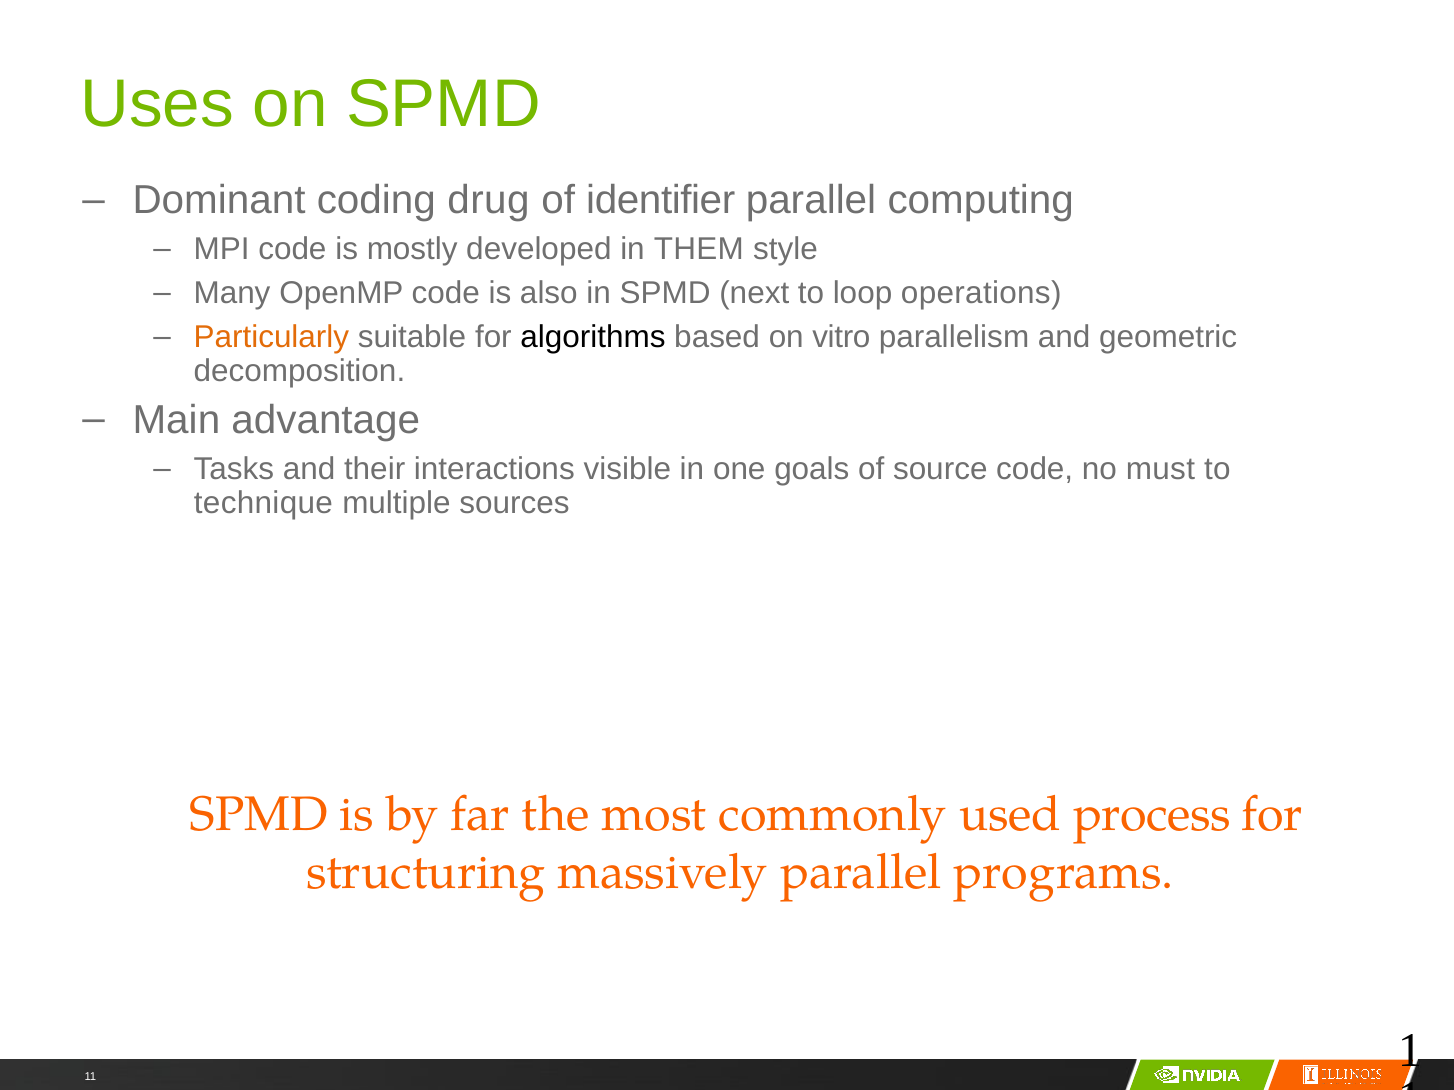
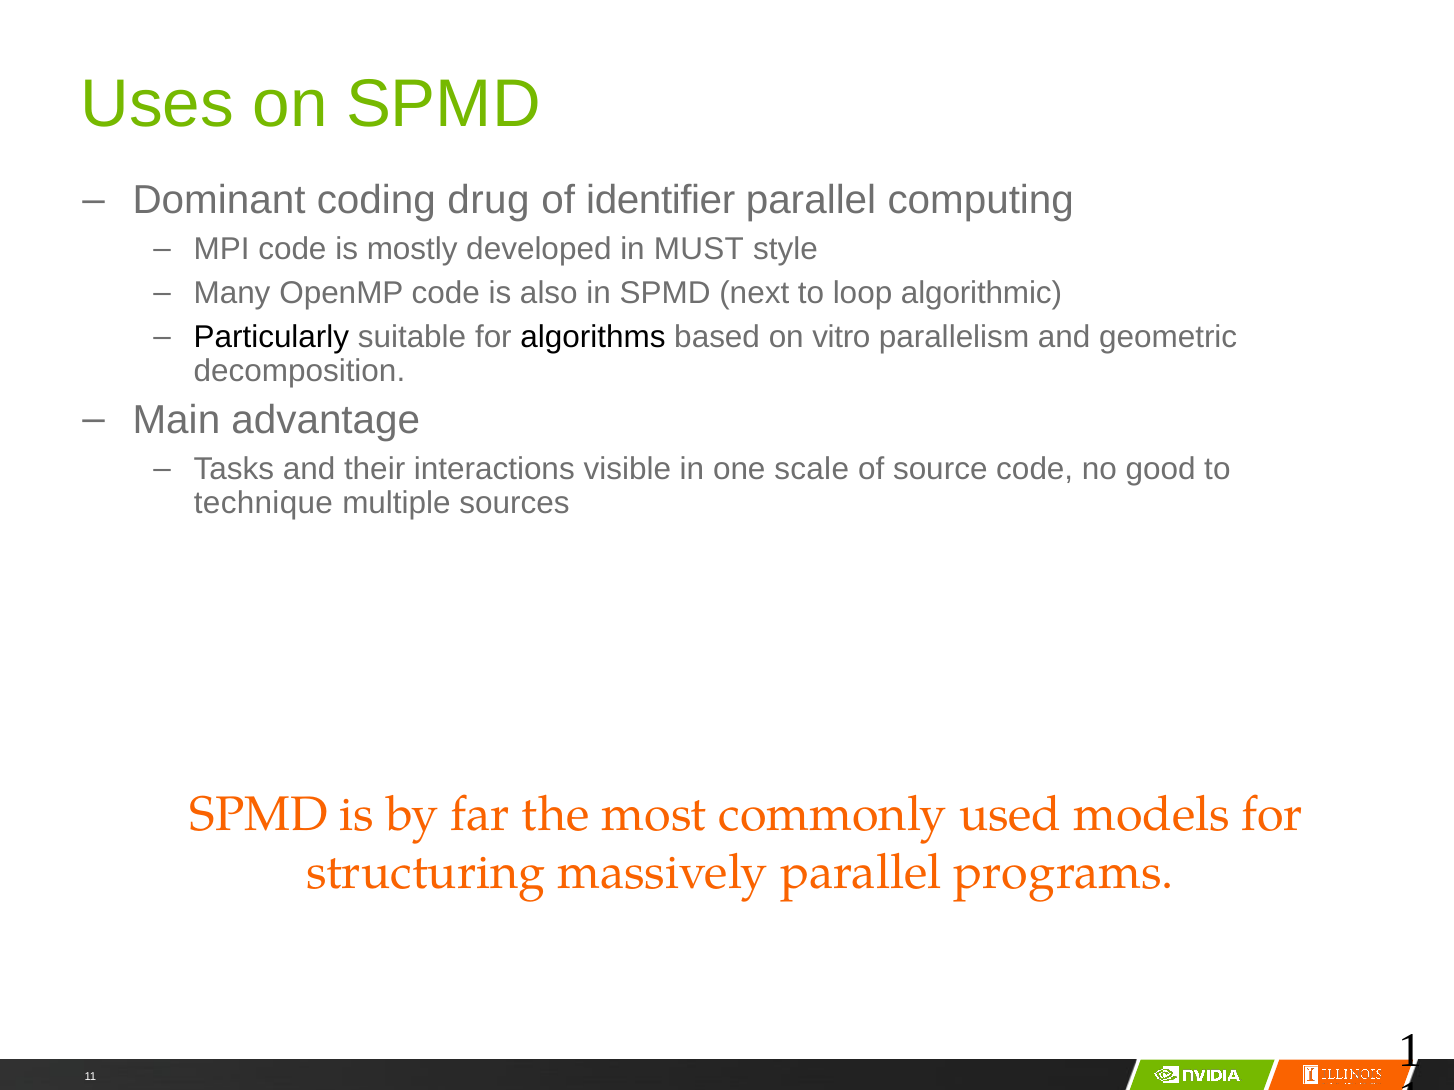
THEM: THEM -> MUST
operations: operations -> algorithmic
Particularly colour: orange -> black
goals: goals -> scale
must: must -> good
process: process -> models
